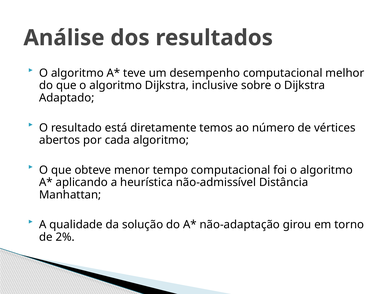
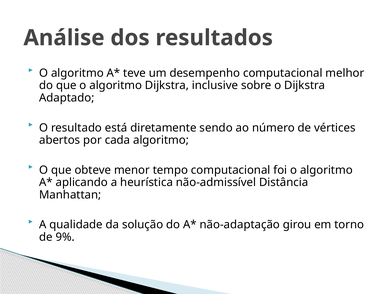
temos: temos -> sendo
2%: 2% -> 9%
